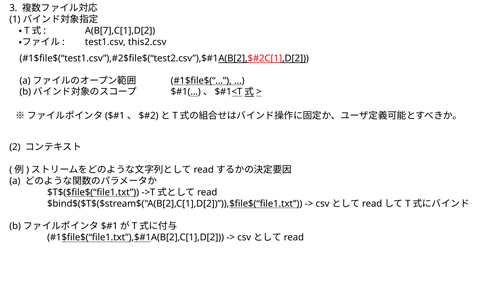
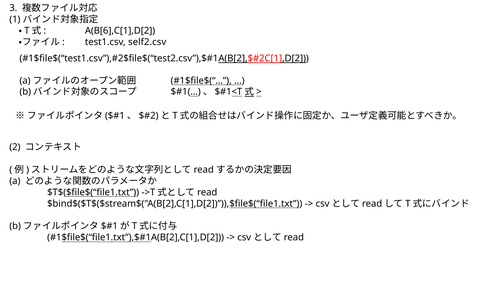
A(B[7],C[1],D[2: A(B[7],C[1],D[2 -> A(B[6],C[1],D[2
this2.csv: this2.csv -> self2.csv
